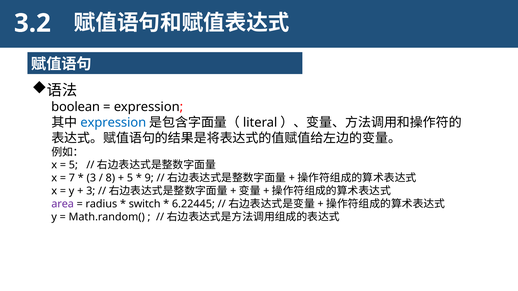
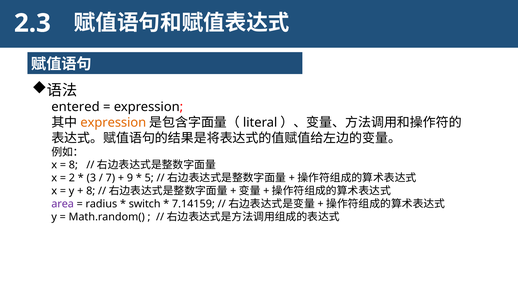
3.2: 3.2 -> 2.3
boolean: boolean -> entered
expression at (113, 123) colour: blue -> orange
5 at (73, 165): 5 -> 8
7: 7 -> 2
8: 8 -> 7
5 at (130, 178): 5 -> 9
9: 9 -> 5
3 at (91, 191): 3 -> 8
6.22445: 6.22445 -> 7.14159
